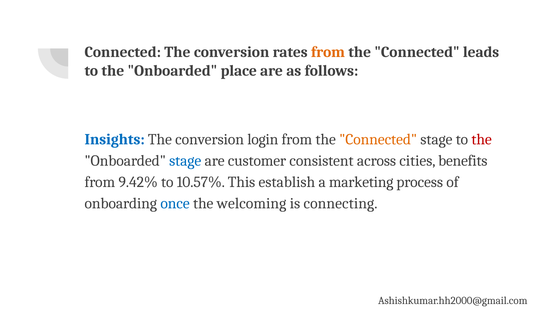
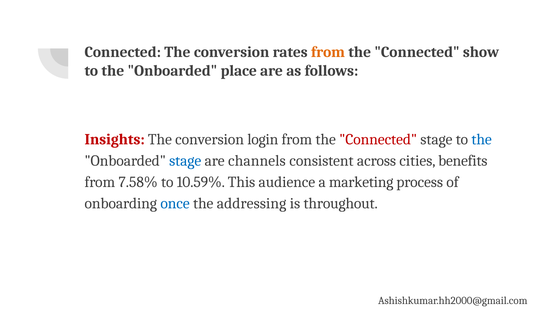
leads: leads -> show
Insights colour: blue -> red
Connected at (378, 139) colour: orange -> red
the at (482, 139) colour: red -> blue
customer: customer -> channels
9.42%: 9.42% -> 7.58%
10.57%: 10.57% -> 10.59%
establish: establish -> audience
welcoming: welcoming -> addressing
connecting: connecting -> throughout
